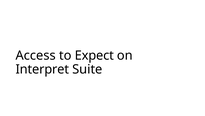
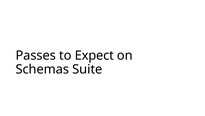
Access: Access -> Passes
Interpret: Interpret -> Schemas
